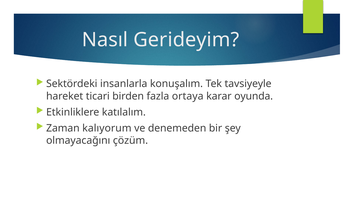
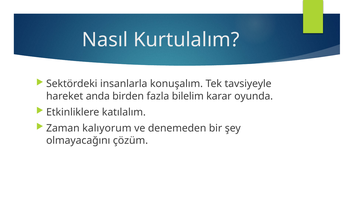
Gerideyim: Gerideyim -> Kurtulalım
ticari: ticari -> anda
ortaya: ortaya -> bilelim
